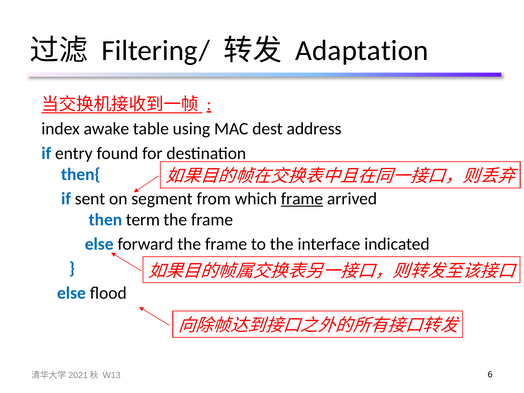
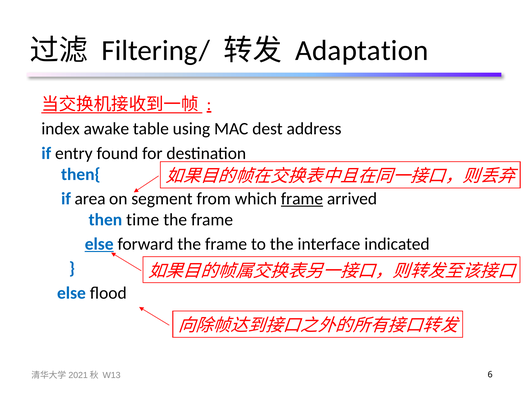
sent: sent -> area
term: term -> time
else at (99, 244) underline: none -> present
